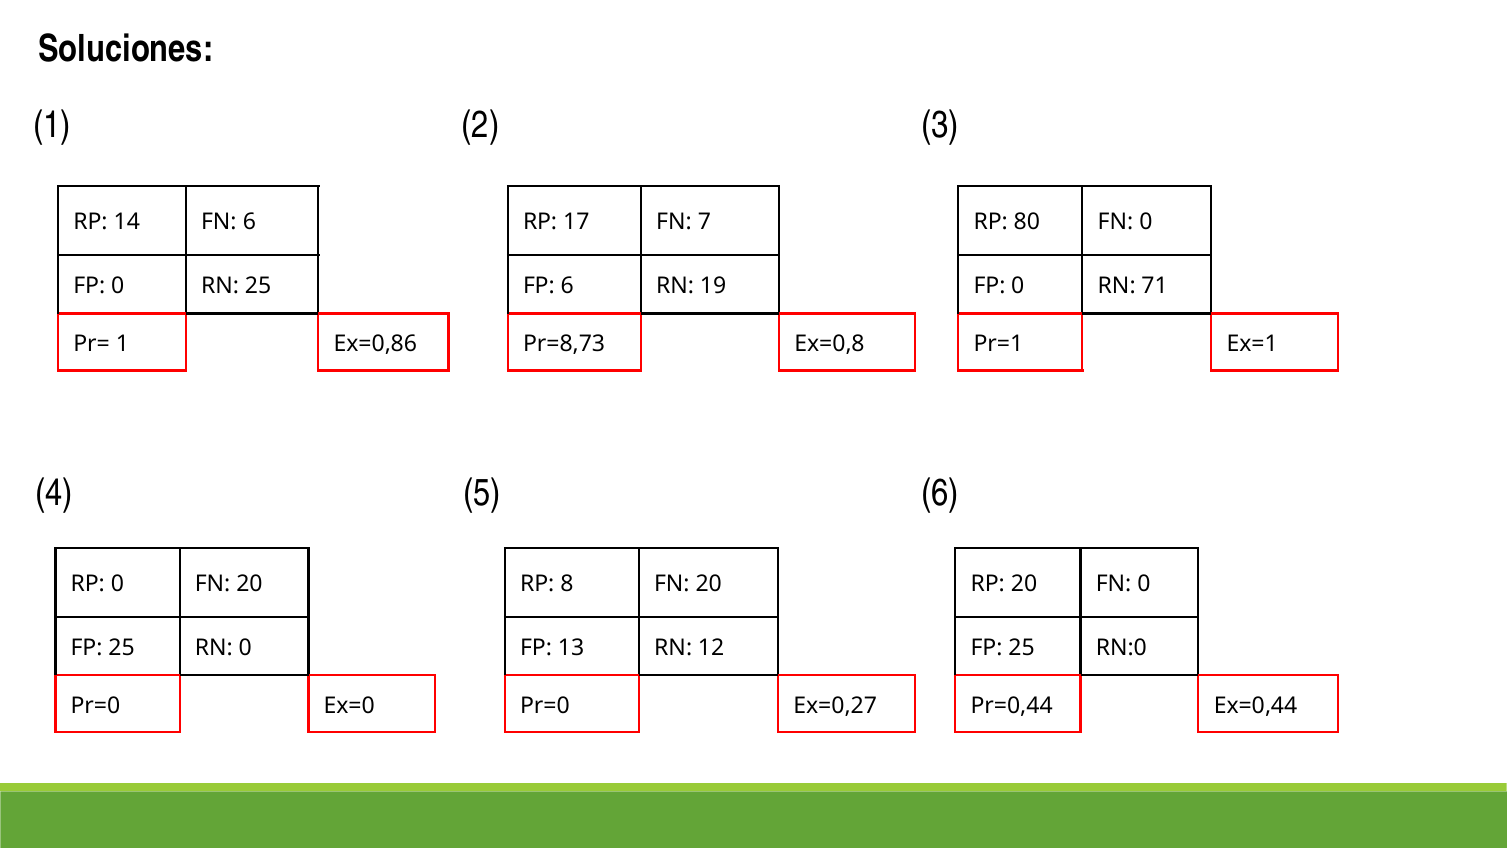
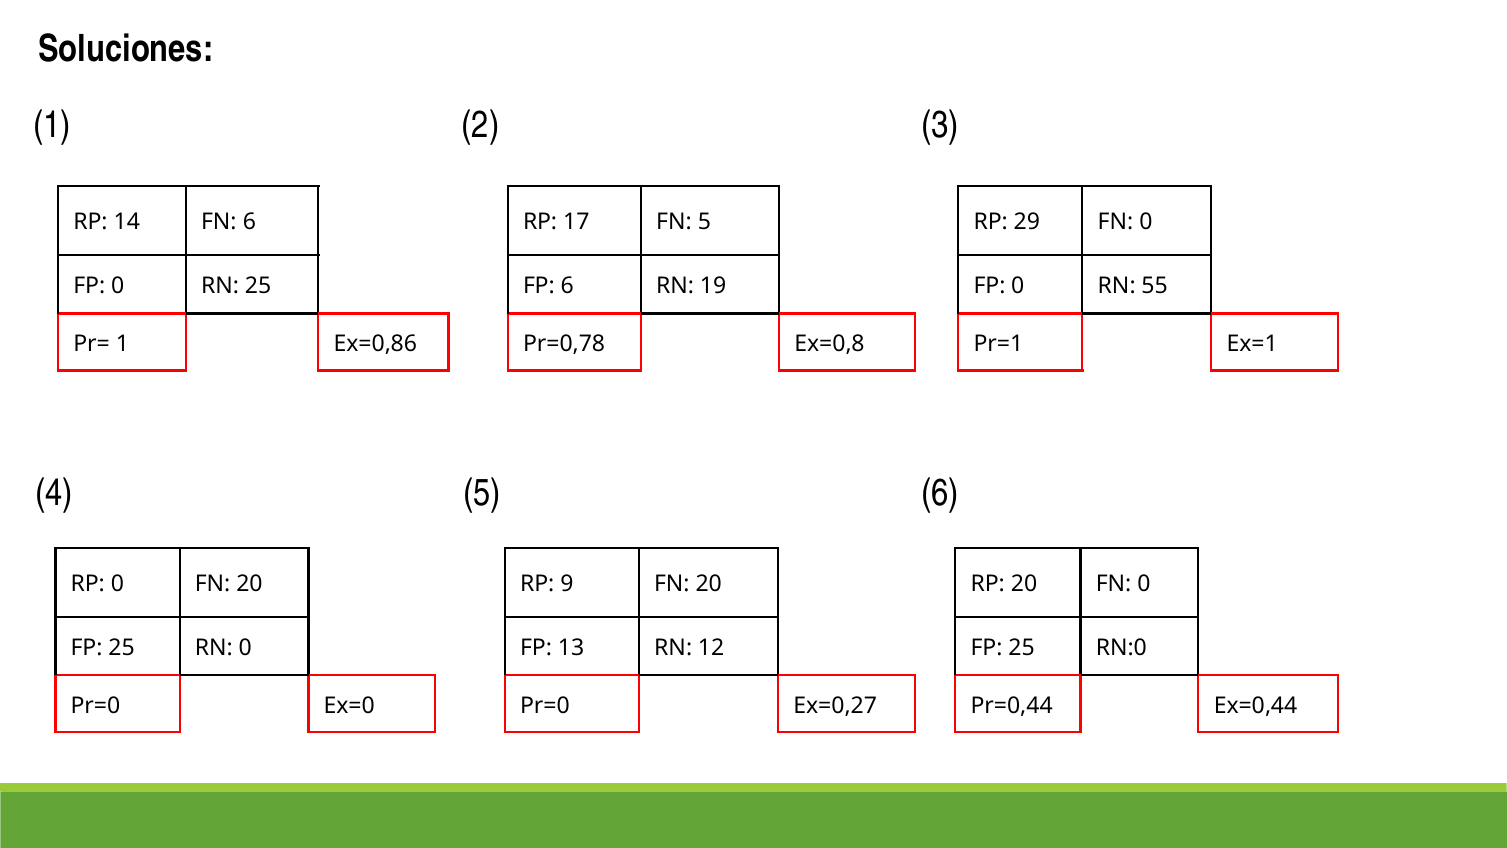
FN 7: 7 -> 5
80: 80 -> 29
71: 71 -> 55
Pr=8,73: Pr=8,73 -> Pr=0,78
8: 8 -> 9
